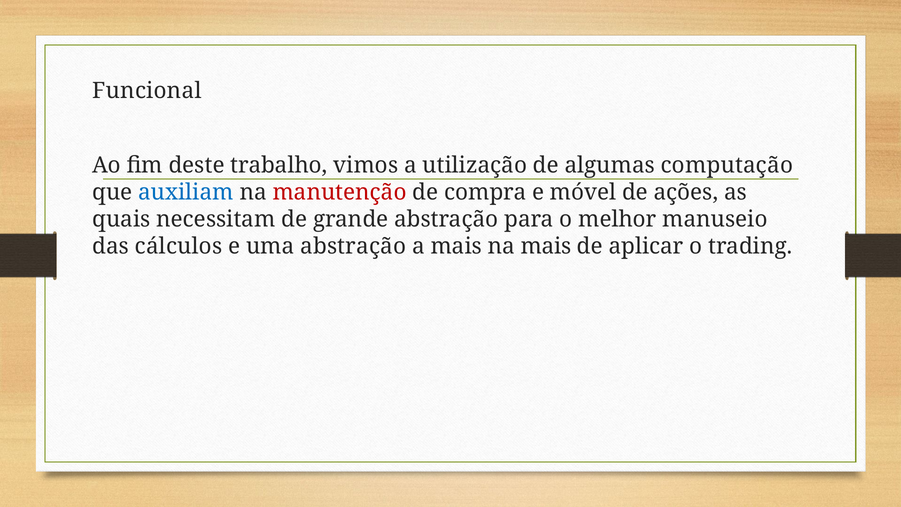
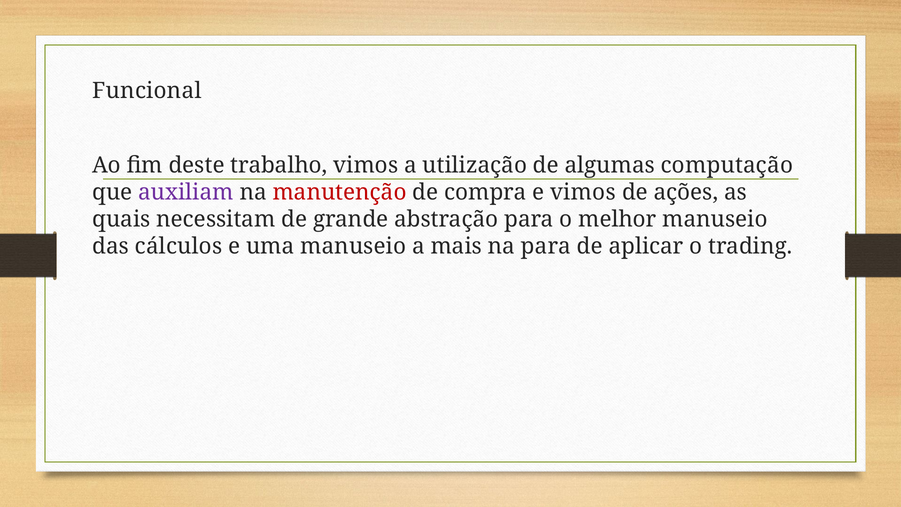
auxiliam colour: blue -> purple
e móvel: móvel -> vimos
uma abstração: abstração -> manuseio
na mais: mais -> para
